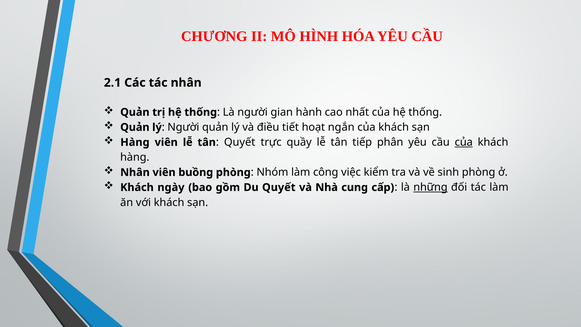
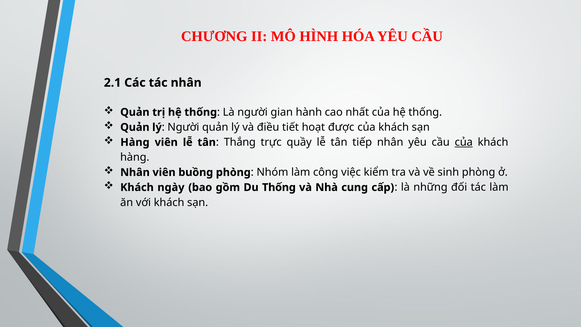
ngắn: ngắn -> được
Quyết at (240, 142): Quyết -> Thắng
tiếp phân: phân -> nhân
Du Quyết: Quyết -> Thống
những underline: present -> none
